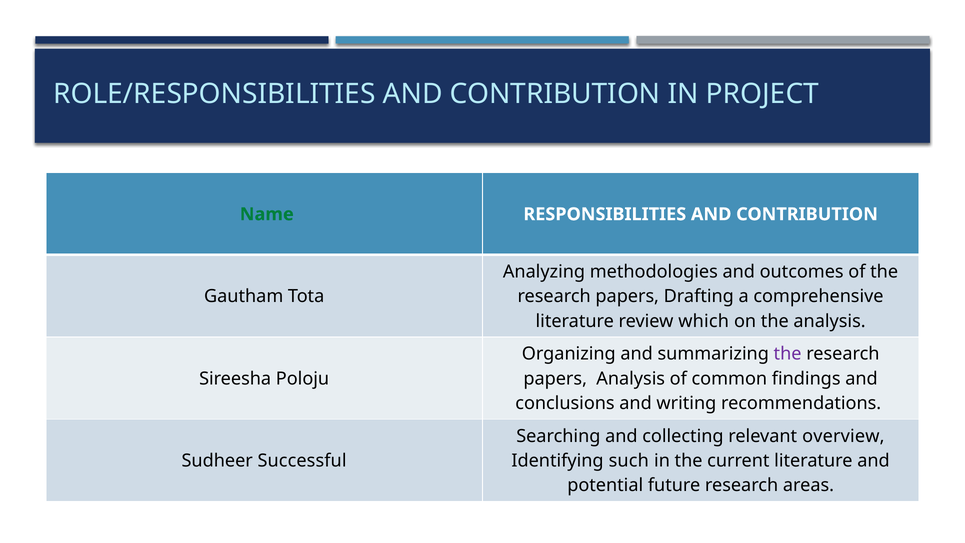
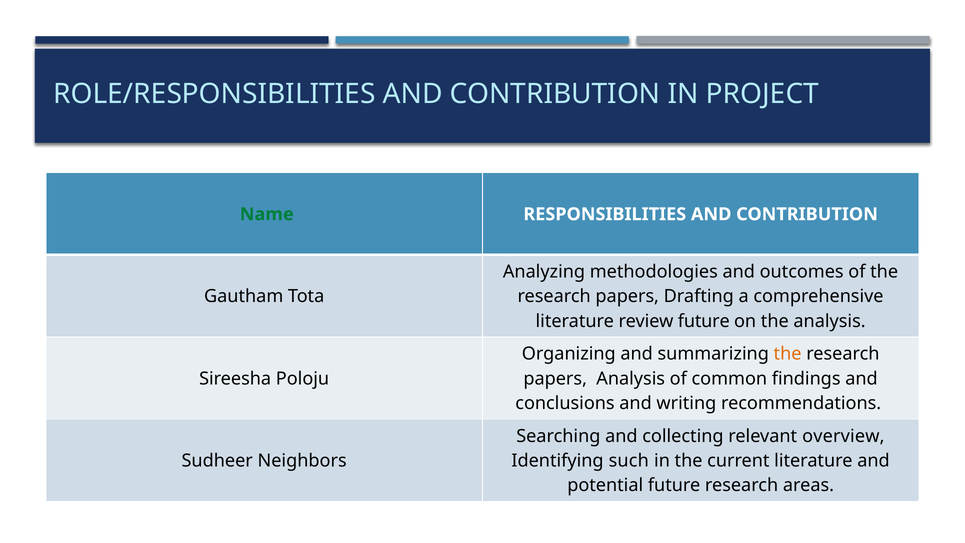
review which: which -> future
the at (788, 354) colour: purple -> orange
Successful: Successful -> Neighbors
